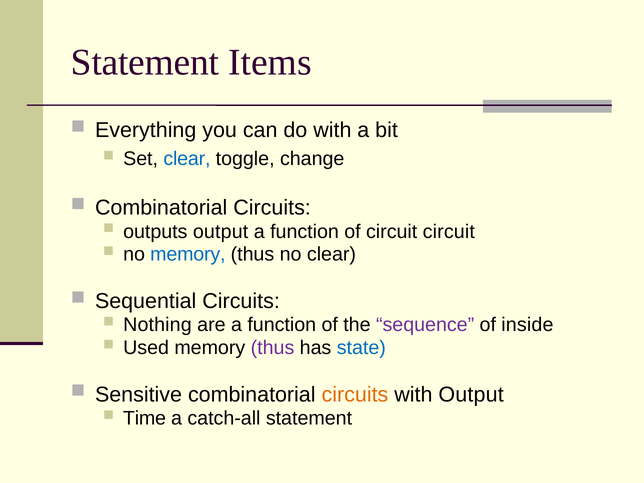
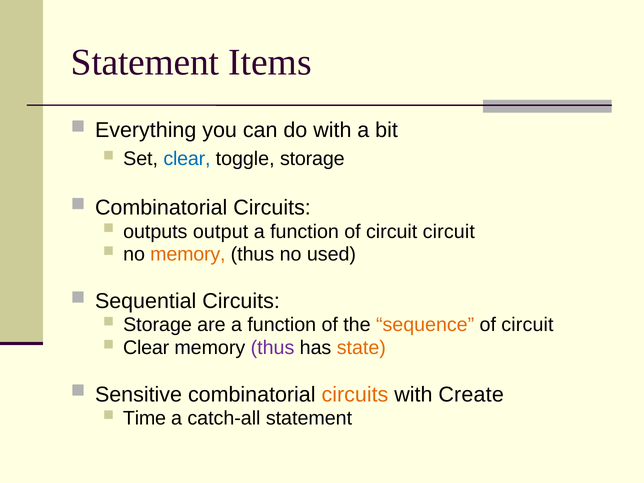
toggle change: change -> storage
memory at (188, 254) colour: blue -> orange
no clear: clear -> used
Nothing at (157, 325): Nothing -> Storage
sequence colour: purple -> orange
inside at (527, 325): inside -> circuit
Used at (146, 348): Used -> Clear
state colour: blue -> orange
with Output: Output -> Create
